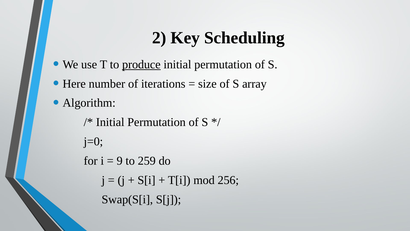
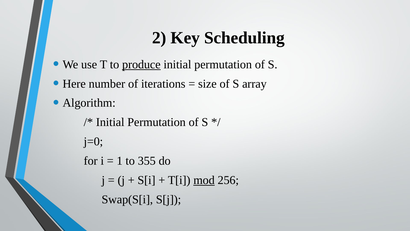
9: 9 -> 1
259: 259 -> 355
mod underline: none -> present
